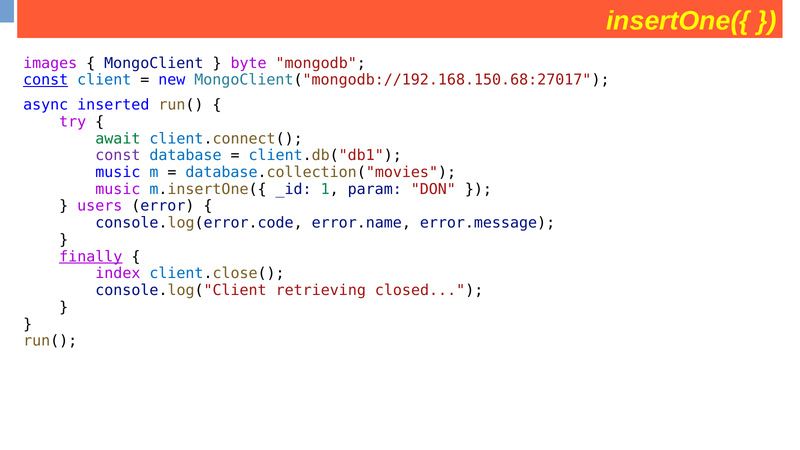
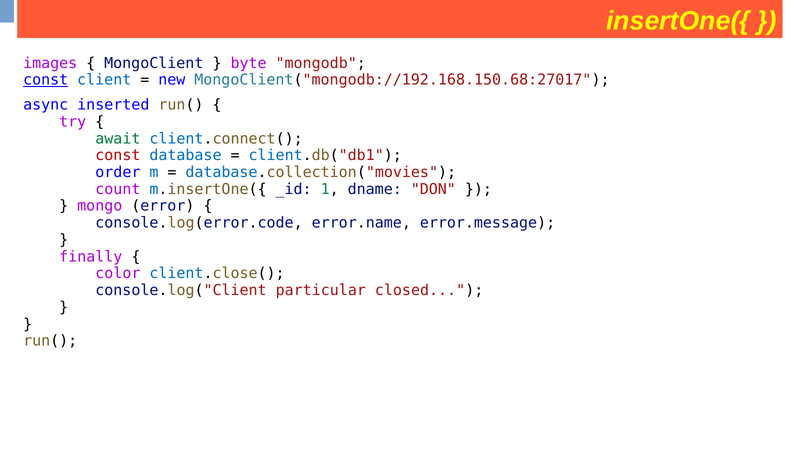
const at (118, 155) colour: purple -> red
music at (118, 172): music -> order
music at (118, 189): music -> count
param: param -> dname
users: users -> mongo
finally underline: present -> none
index: index -> color
retrieving: retrieving -> particular
